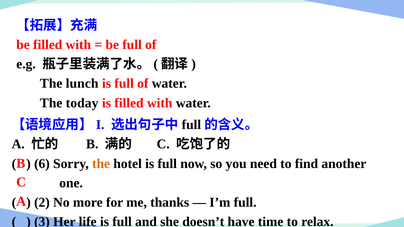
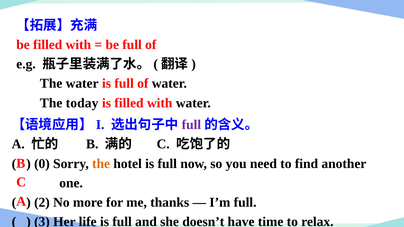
The lunch: lunch -> water
full at (191, 125) colour: black -> purple
6: 6 -> 0
